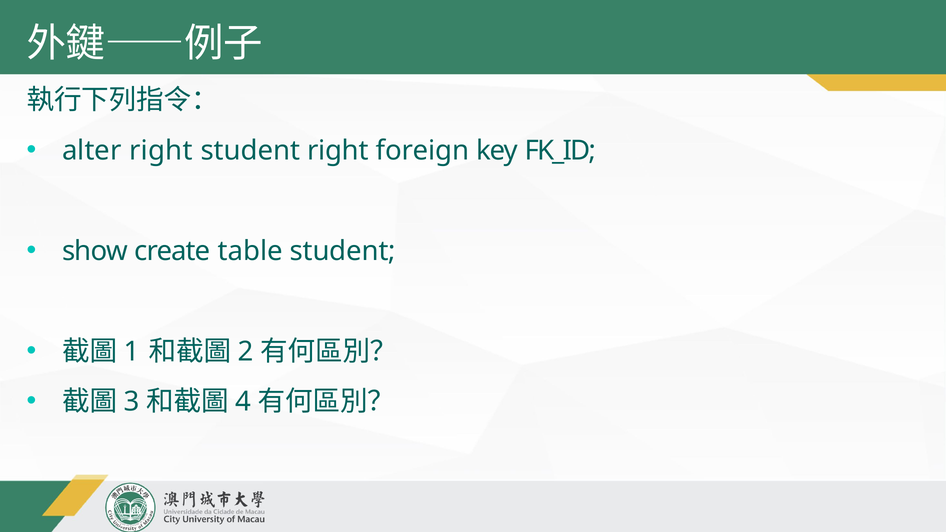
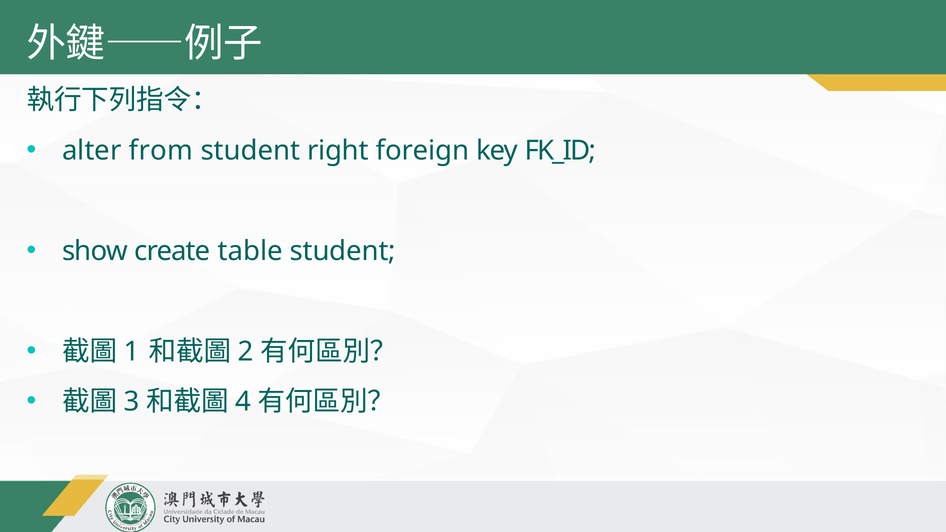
alter right: right -> from
